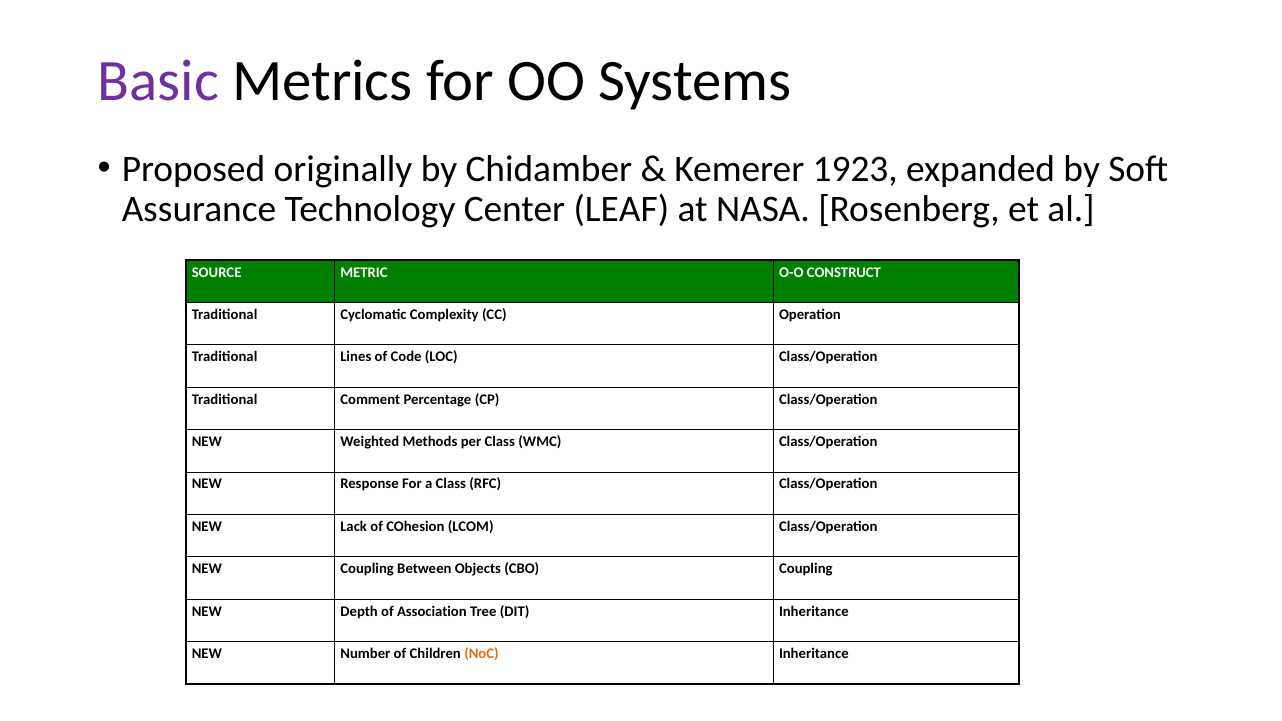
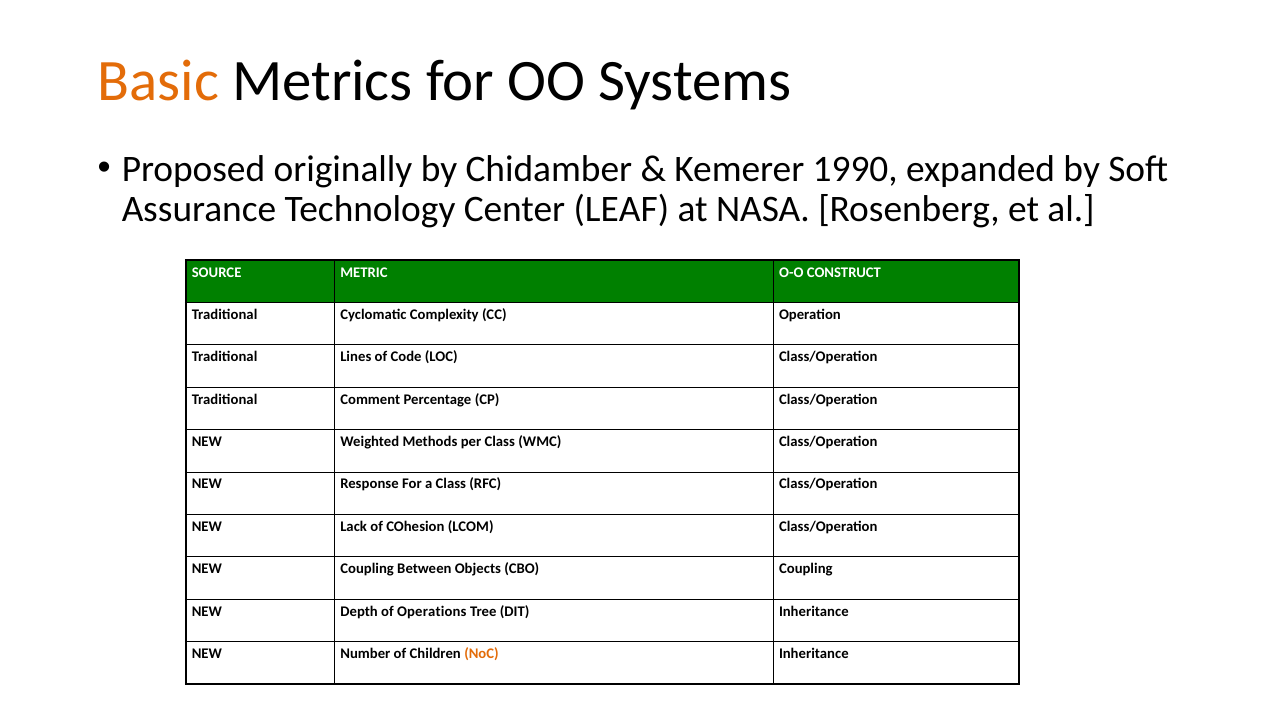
Basic colour: purple -> orange
1923: 1923 -> 1990
Association: Association -> Operations
